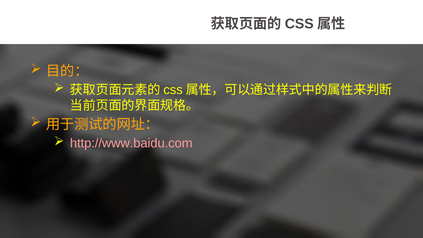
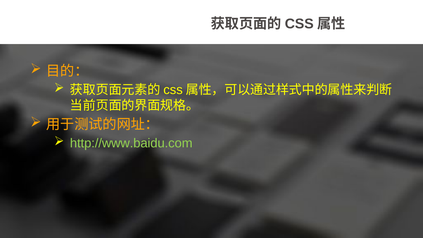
http://www.baidu.com colour: pink -> light green
